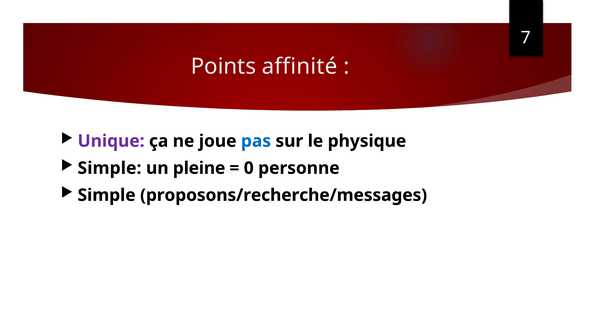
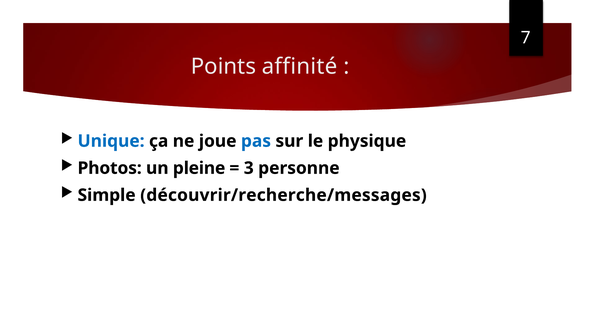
Unique colour: purple -> blue
Simple at (109, 168): Simple -> Photos
0: 0 -> 3
proposons/recherche/messages: proposons/recherche/messages -> découvrir/recherche/messages
